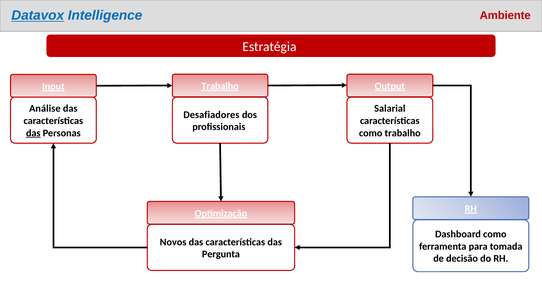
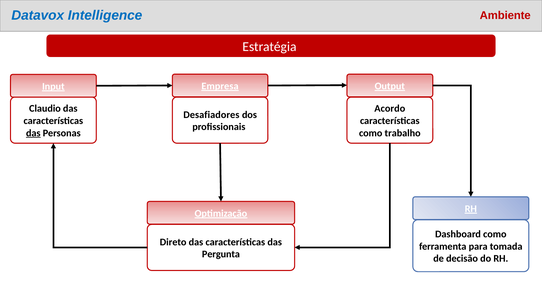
Datavox underline: present -> none
Input Trabalho: Trabalho -> Empresa
Análise: Análise -> Claudio
Salarial: Salarial -> Acordo
Novos: Novos -> Direto
